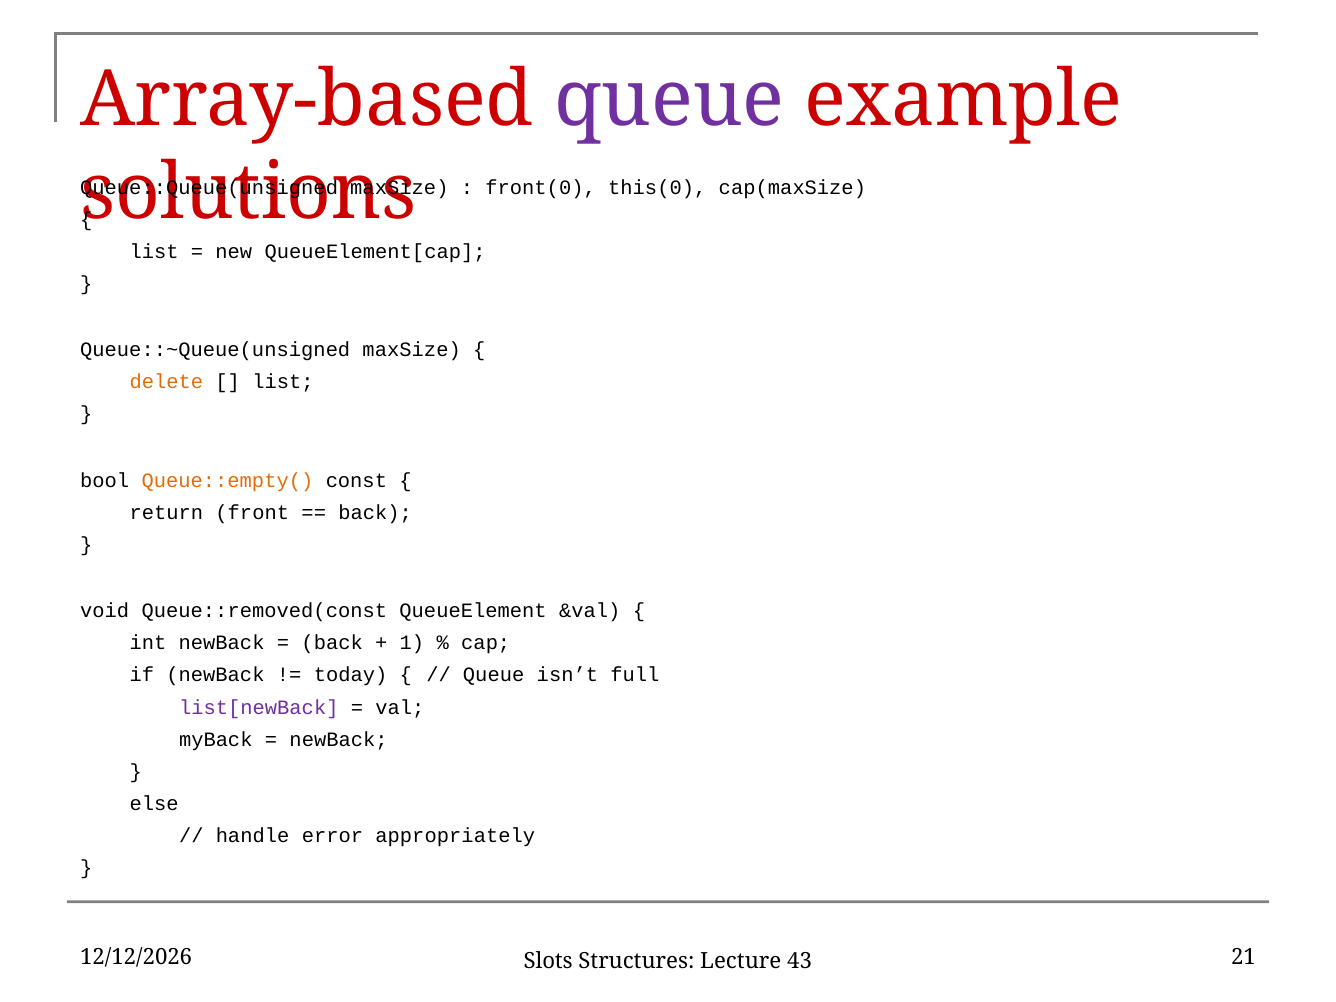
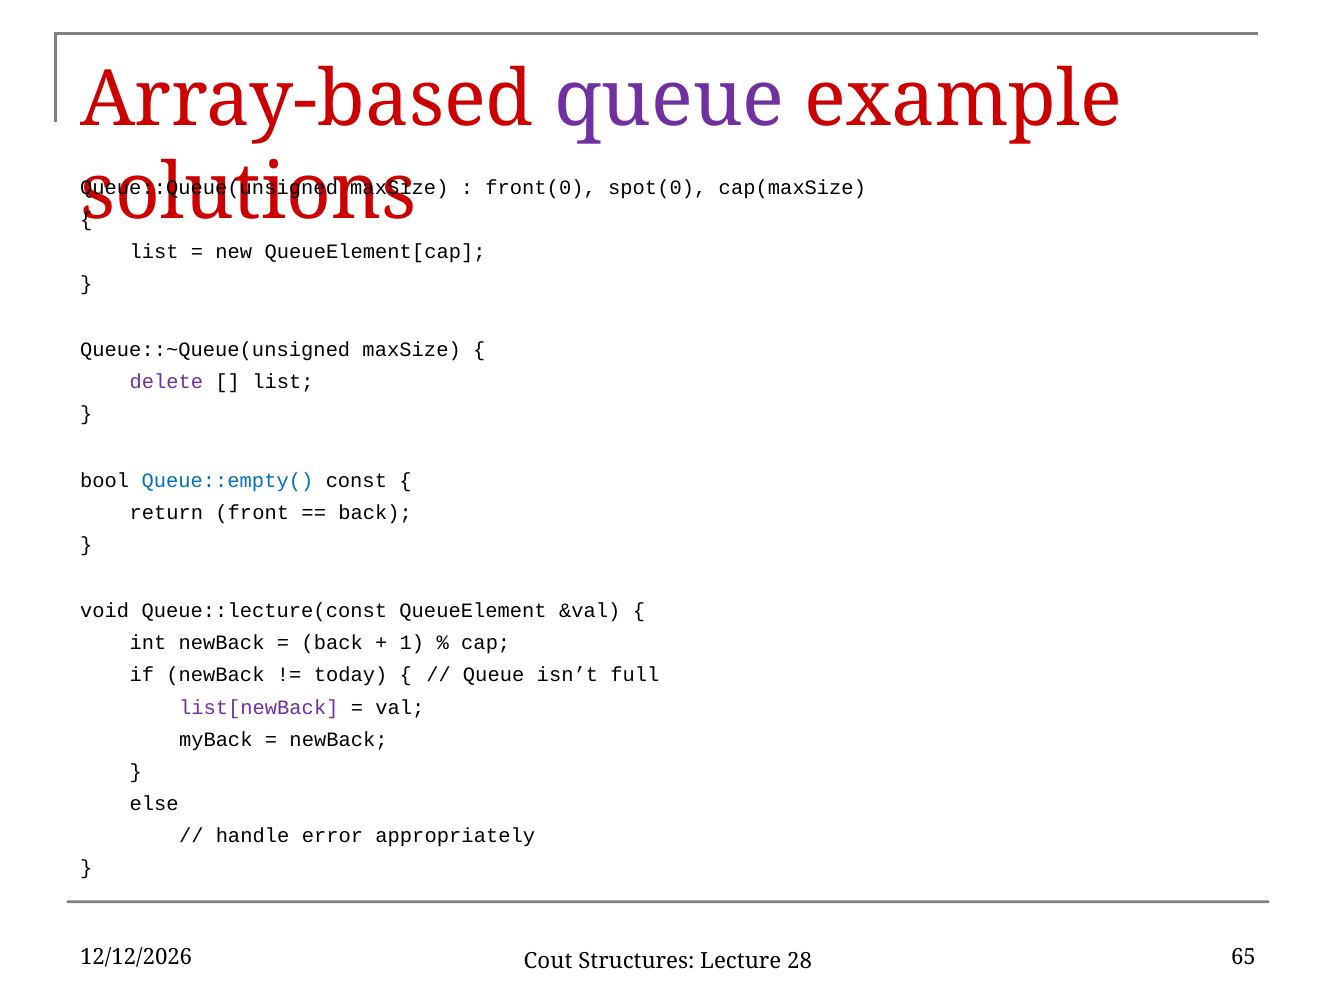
this(0: this(0 -> spot(0
delete colour: orange -> purple
Queue::empty( colour: orange -> blue
Queue::removed(const: Queue::removed(const -> Queue::lecture(const
21: 21 -> 65
Slots: Slots -> Cout
43: 43 -> 28
